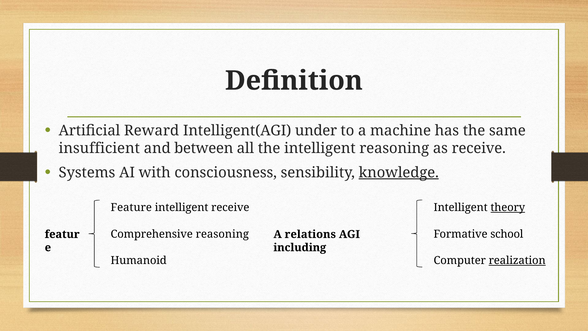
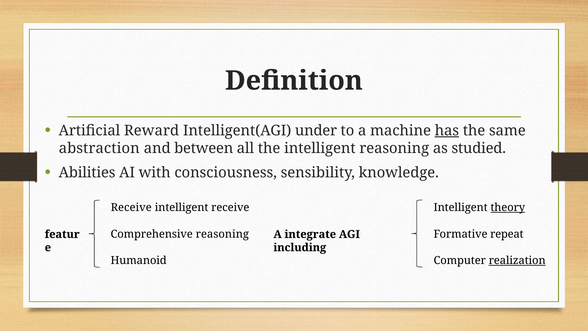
has underline: none -> present
insufficient: insufficient -> abstraction
as receive: receive -> studied
Systems: Systems -> Abilities
knowledge underline: present -> none
Feature at (131, 207): Feature -> Receive
school: school -> repeat
relations: relations -> integrate
